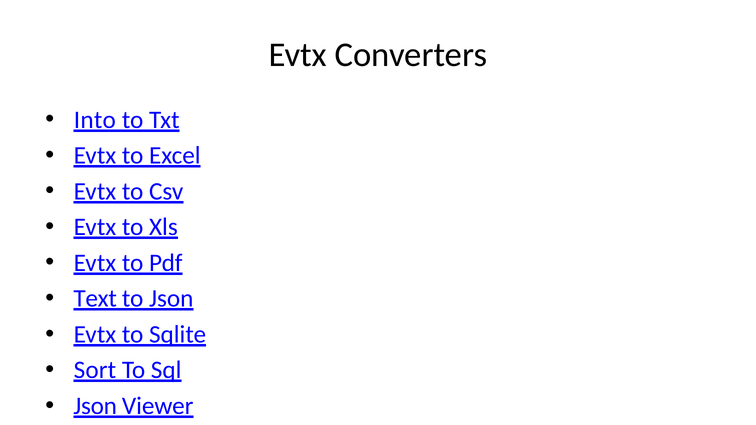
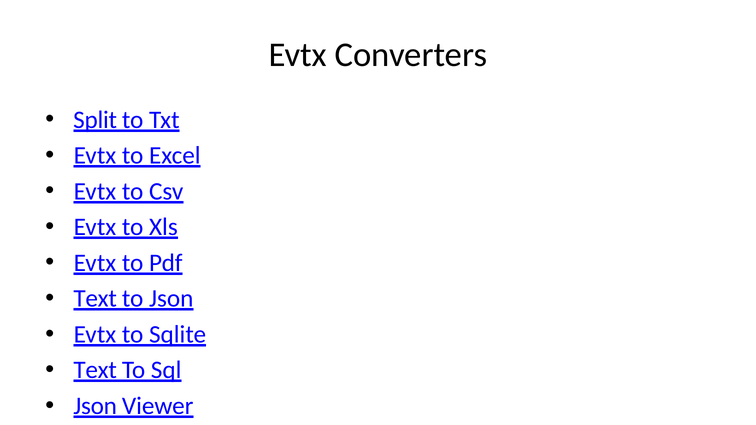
Into: Into -> Split
Sort at (95, 370): Sort -> Text
